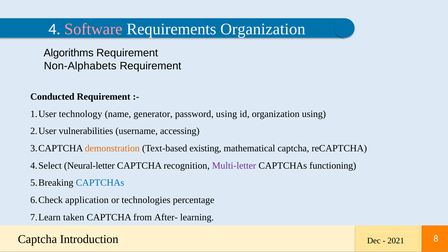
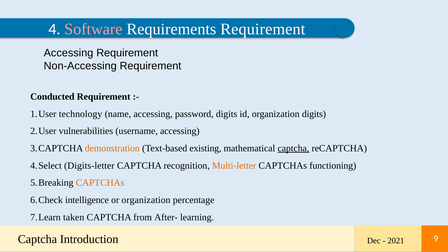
Requirements Organization: Organization -> Requirement
Algorithms at (69, 53): Algorithms -> Accessing
Non-Alphabets: Non-Alphabets -> Non-Accessing
name generator: generator -> accessing
password using: using -> digits
organization using: using -> digits
captcha at (293, 148) underline: none -> present
Neural-letter: Neural-letter -> Digits-letter
Multi-letter colour: purple -> orange
CAPTCHAs at (100, 183) colour: blue -> orange
application: application -> intelligence
or technologies: technologies -> organization
8: 8 -> 9
